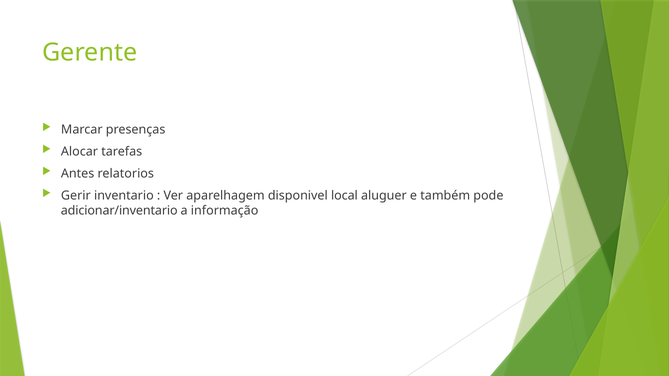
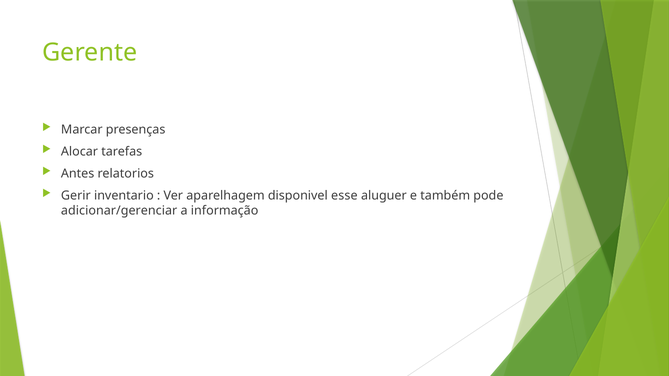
local: local -> esse
adicionar/inventario: adicionar/inventario -> adicionar/gerenciar
